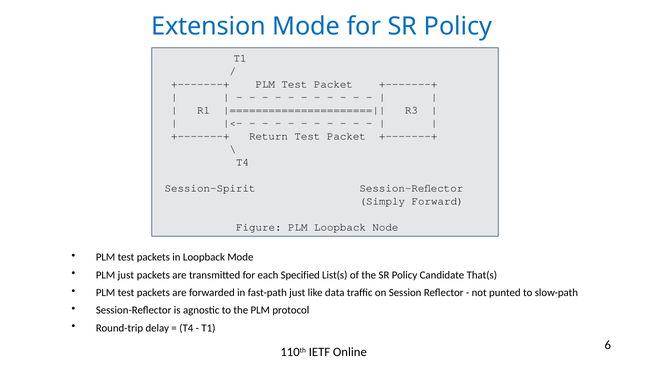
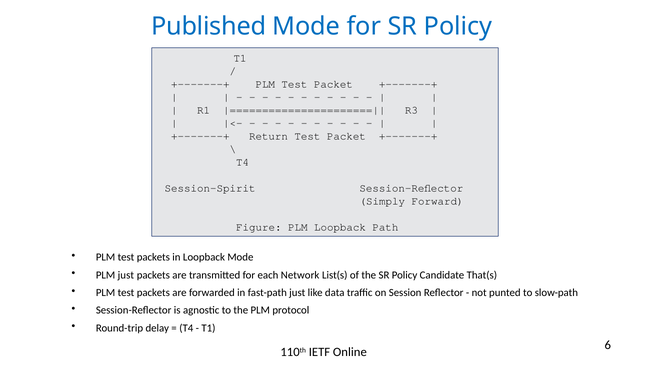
Extension: Extension -> Published
Node: Node -> Path
Specified: Specified -> Network
